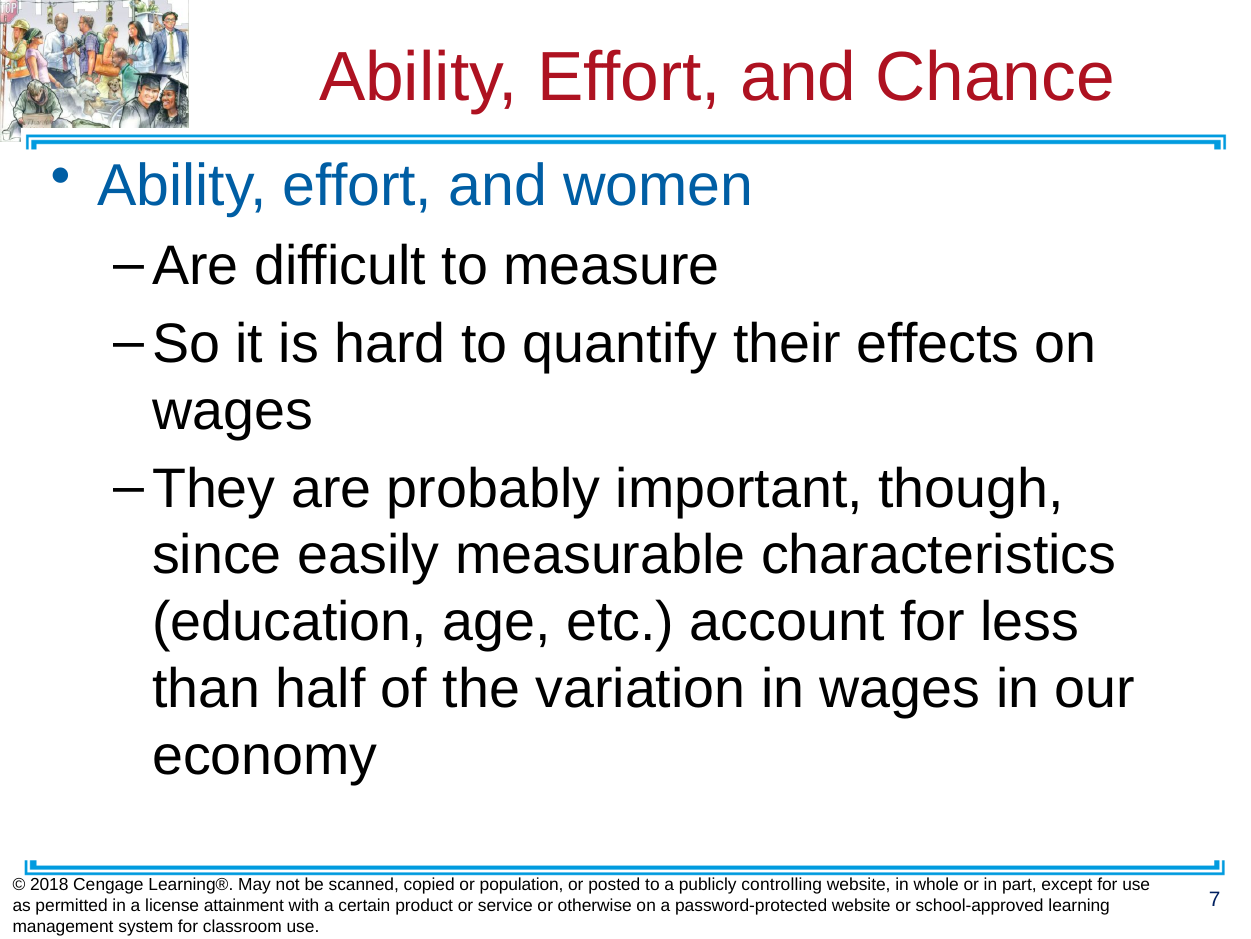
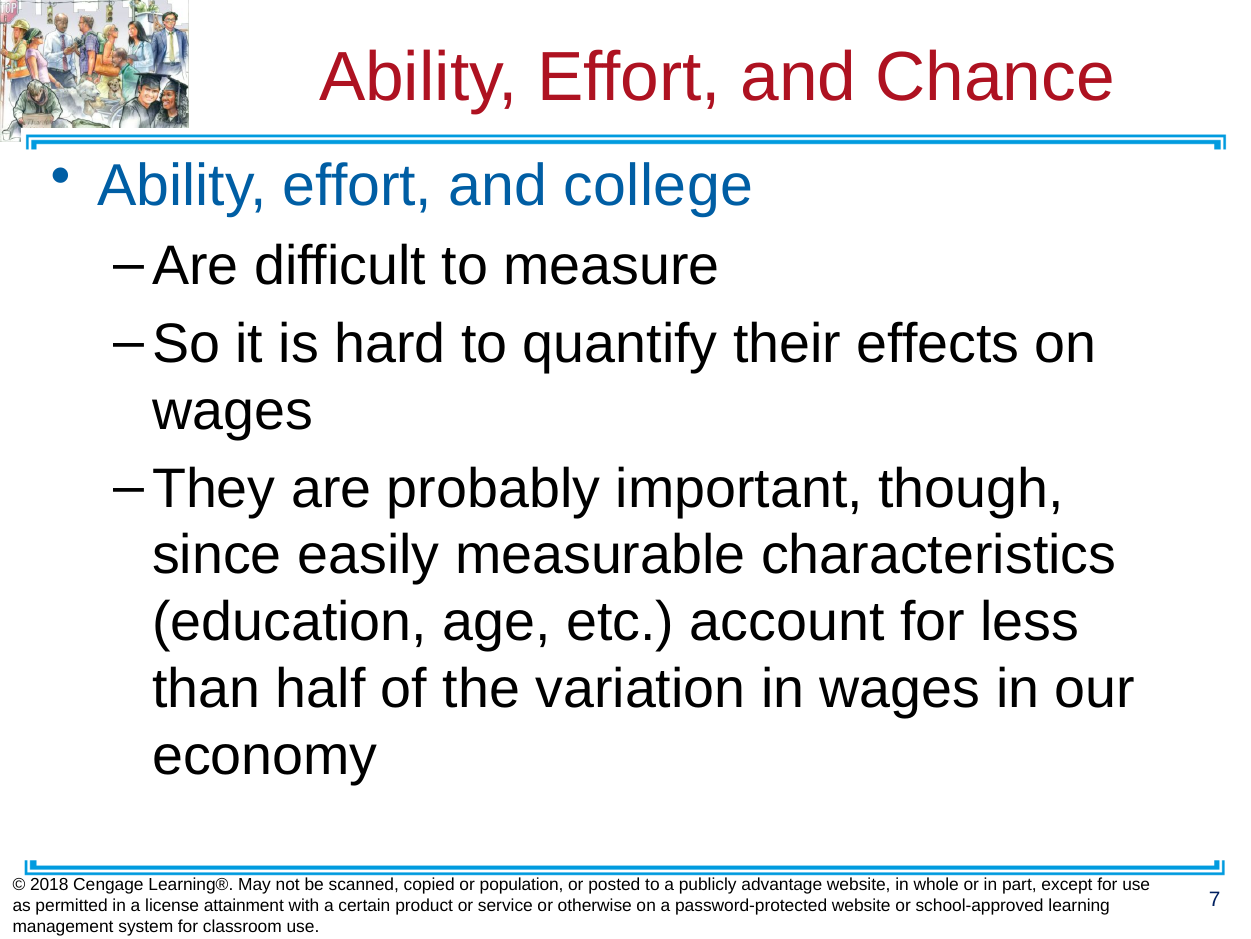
women: women -> college
controlling: controlling -> advantage
